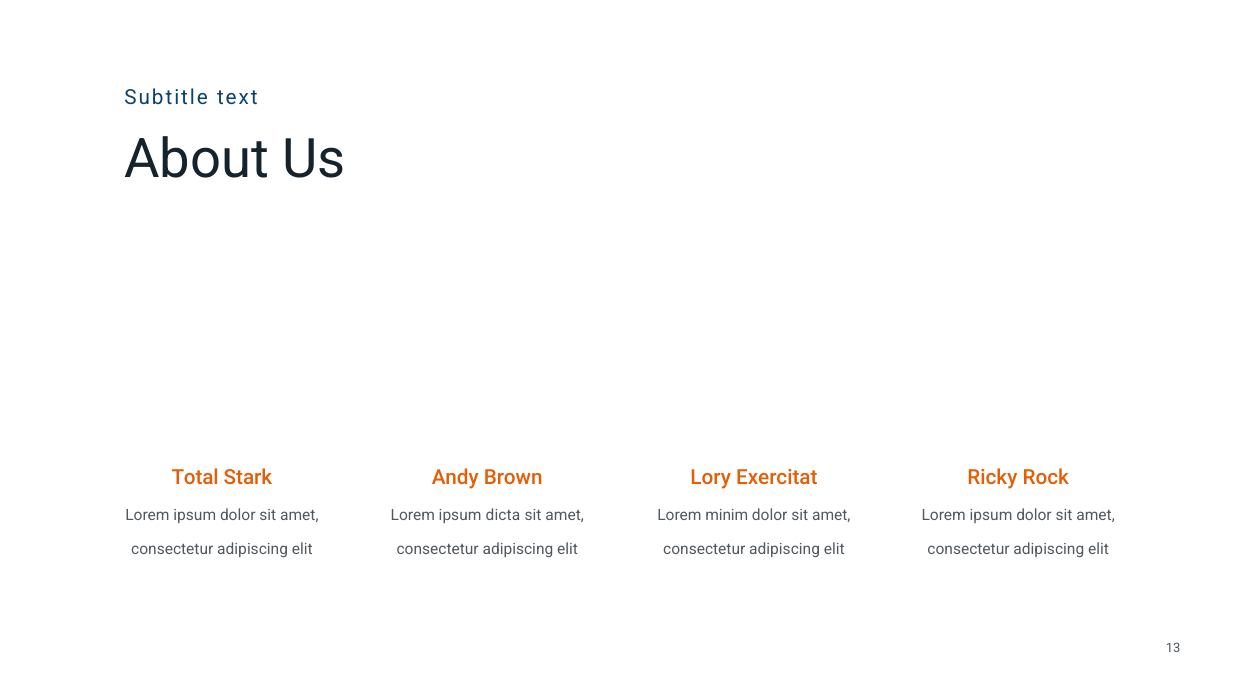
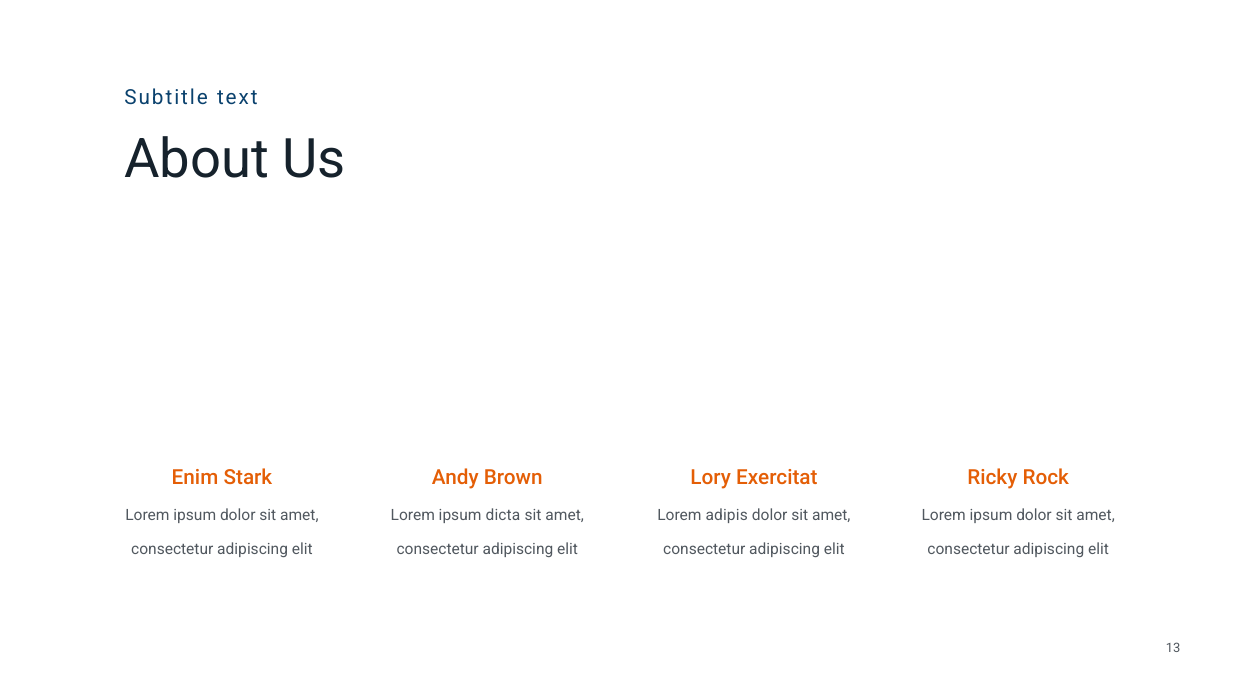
Total: Total -> Enim
minim: minim -> adipis
